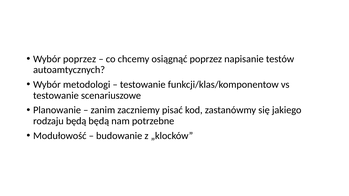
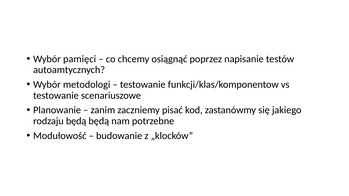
Wybór poprzez: poprzez -> pamięci
